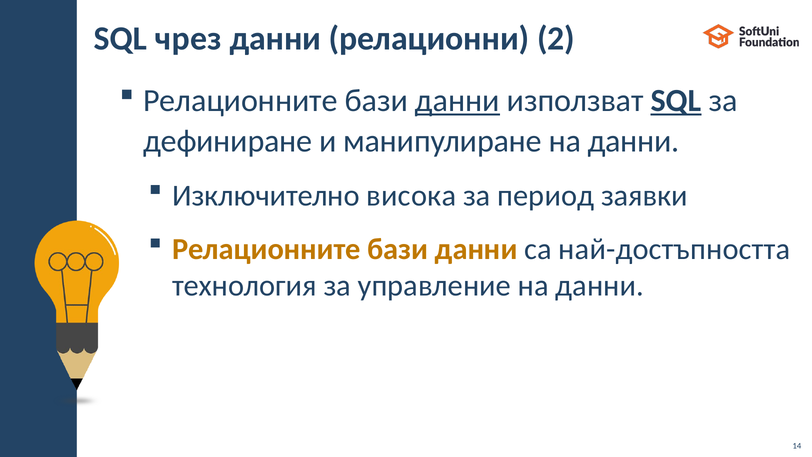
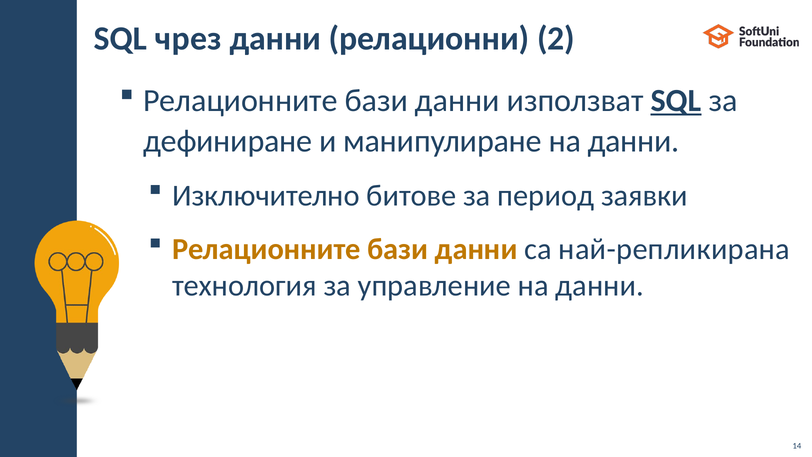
данни at (457, 101) underline: present -> none
висока: висока -> битове
най-достъпността: най-достъпността -> най-репликирана
